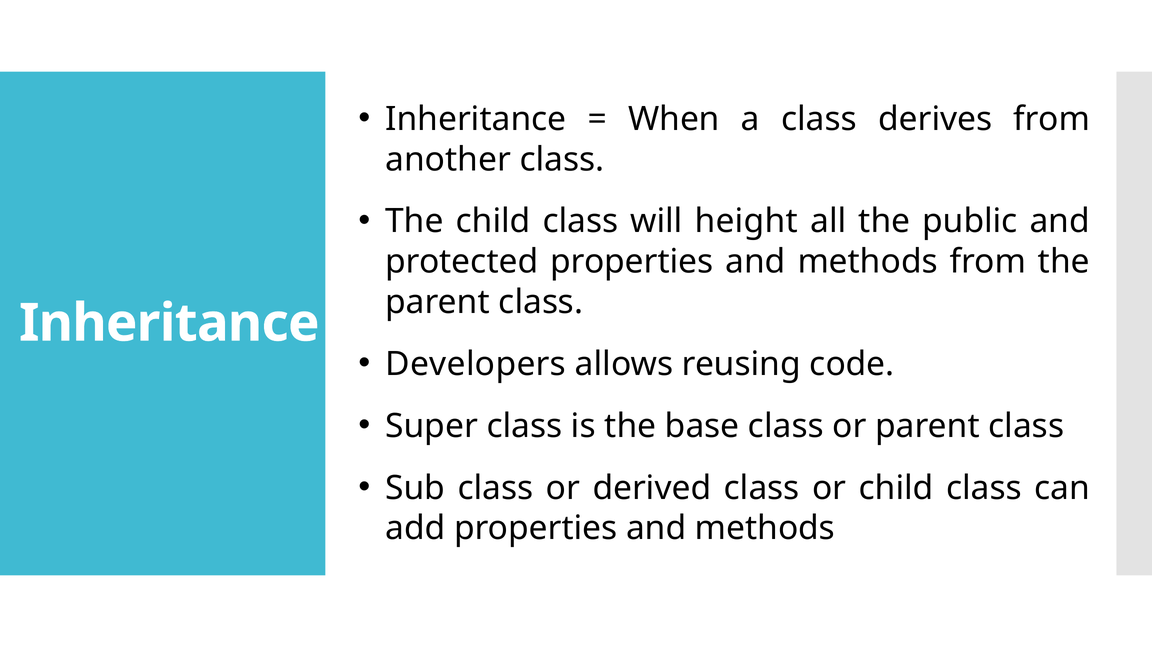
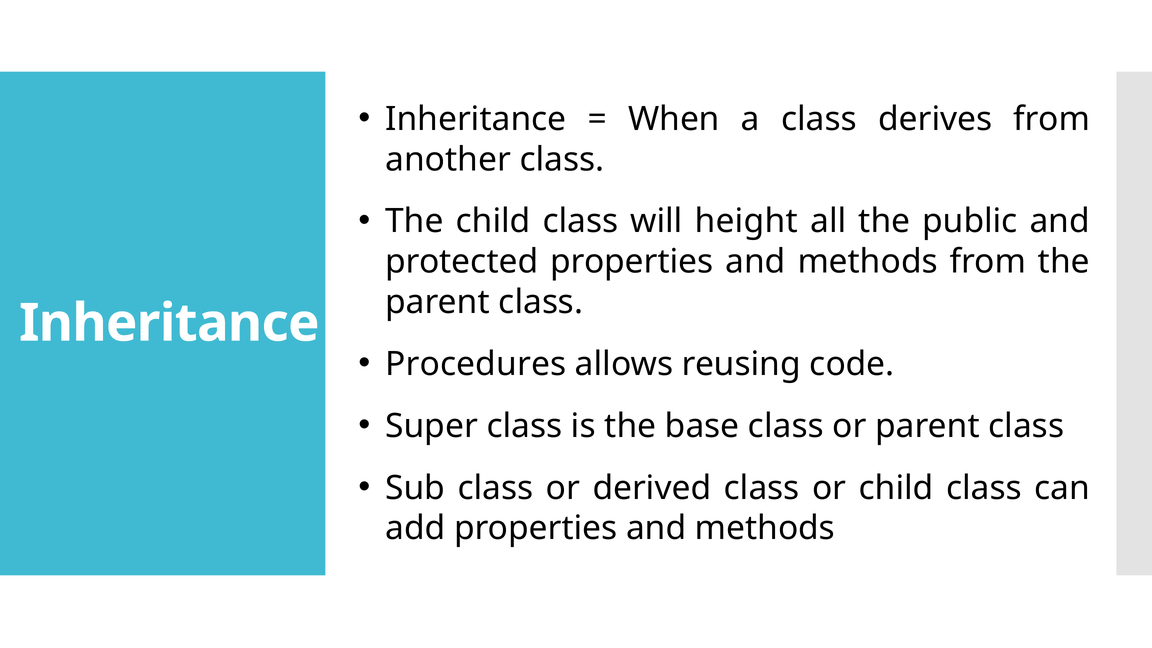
Developers: Developers -> Procedures
